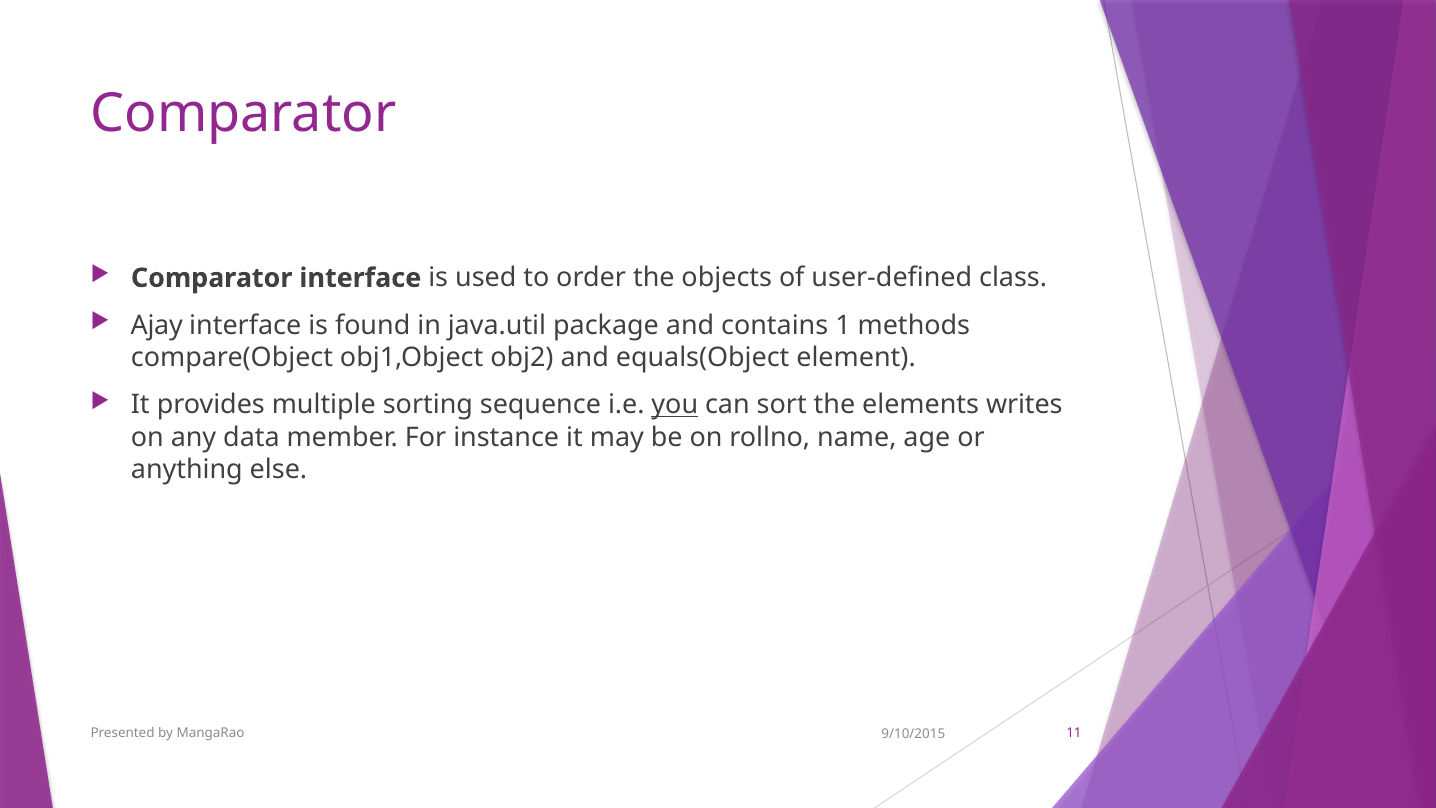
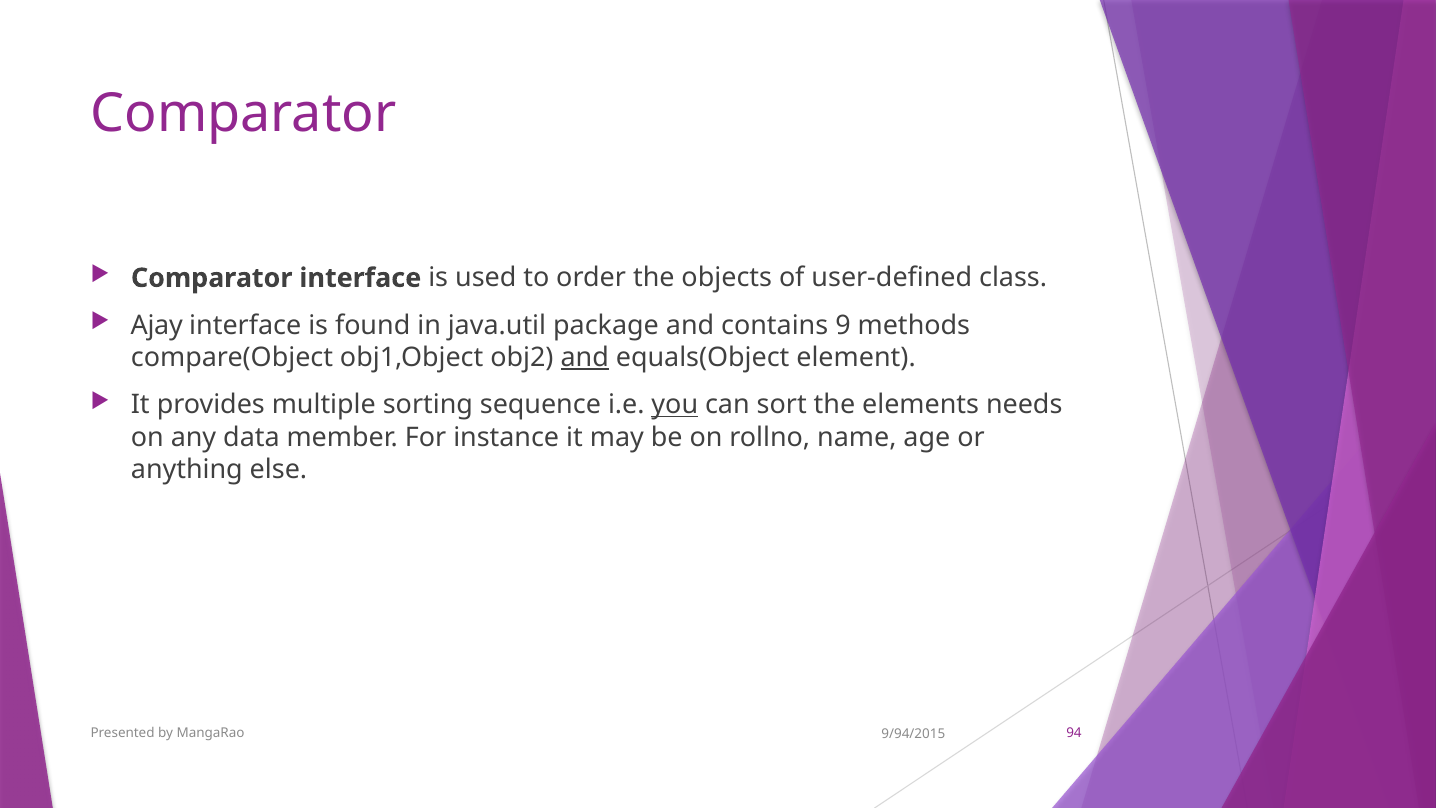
1: 1 -> 9
and at (585, 358) underline: none -> present
writes: writes -> needs
11: 11 -> 94
9/10/2015: 9/10/2015 -> 9/94/2015
